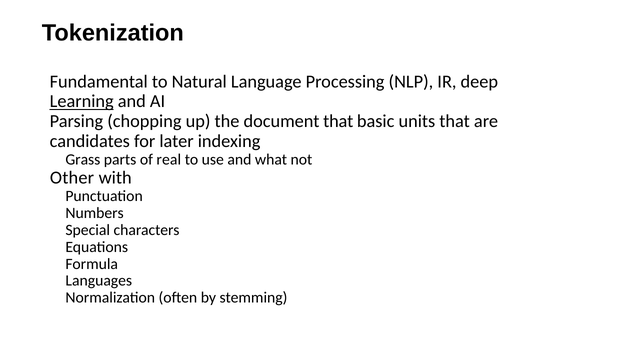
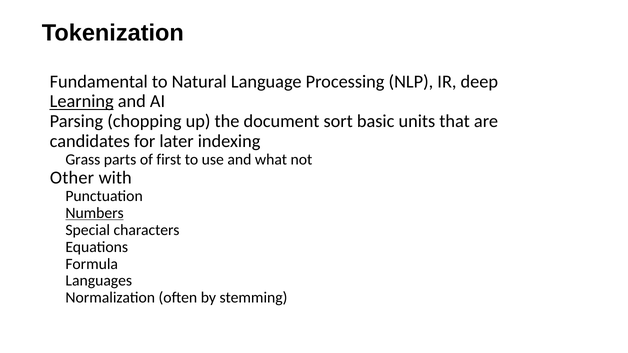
document that: that -> sort
real: real -> first
Numbers underline: none -> present
